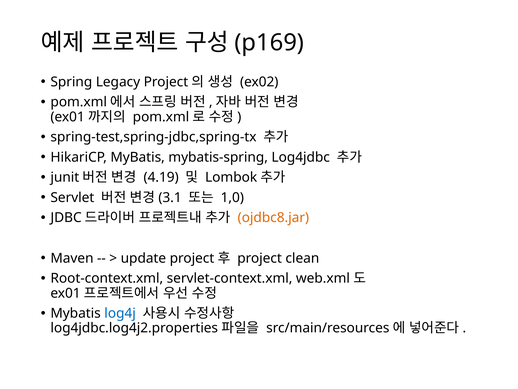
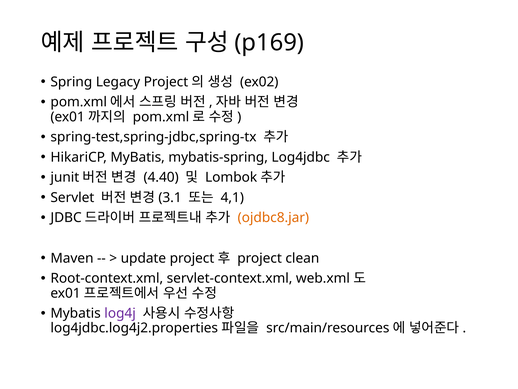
4.19: 4.19 -> 4.40
1,0: 1,0 -> 4,1
log4j colour: blue -> purple
